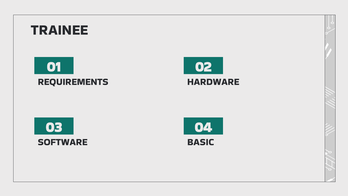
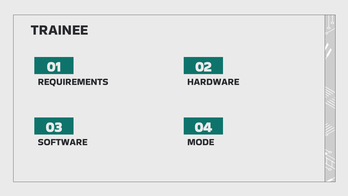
BASIC: BASIC -> MODE
